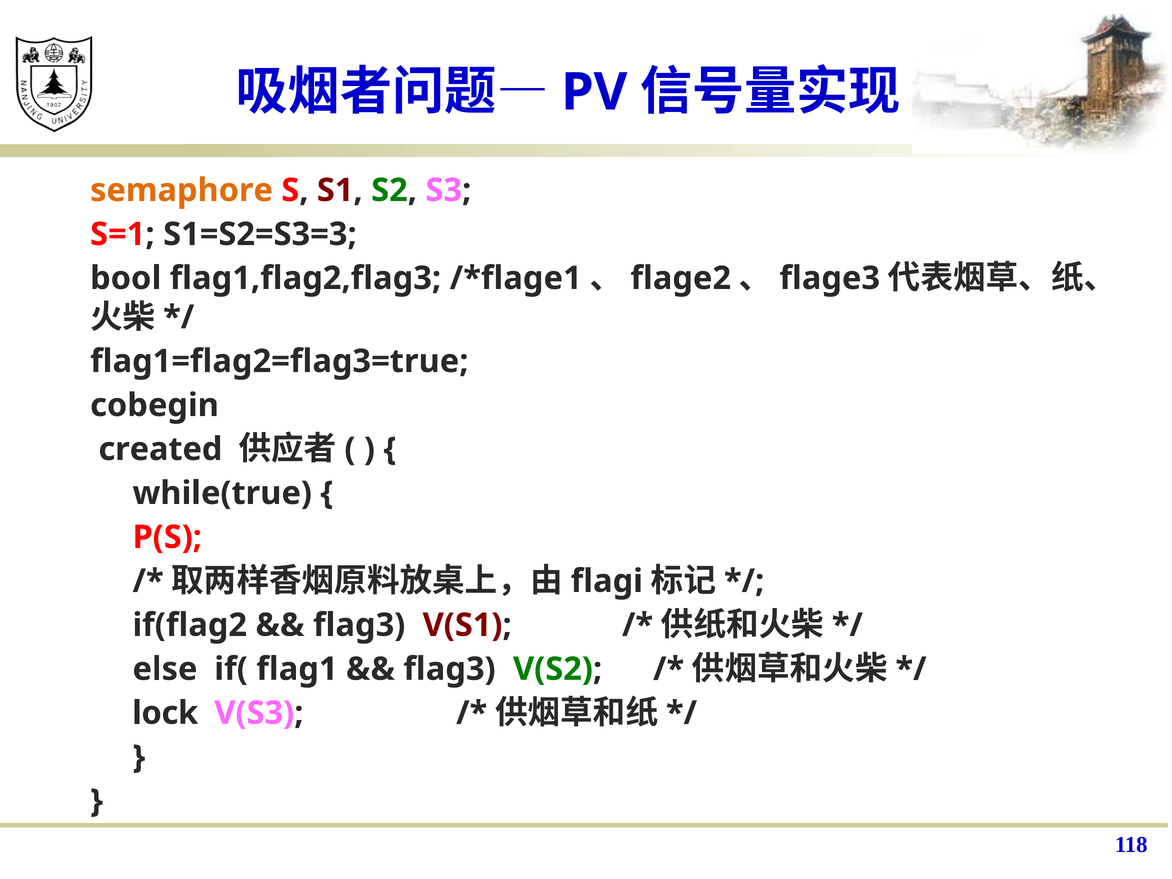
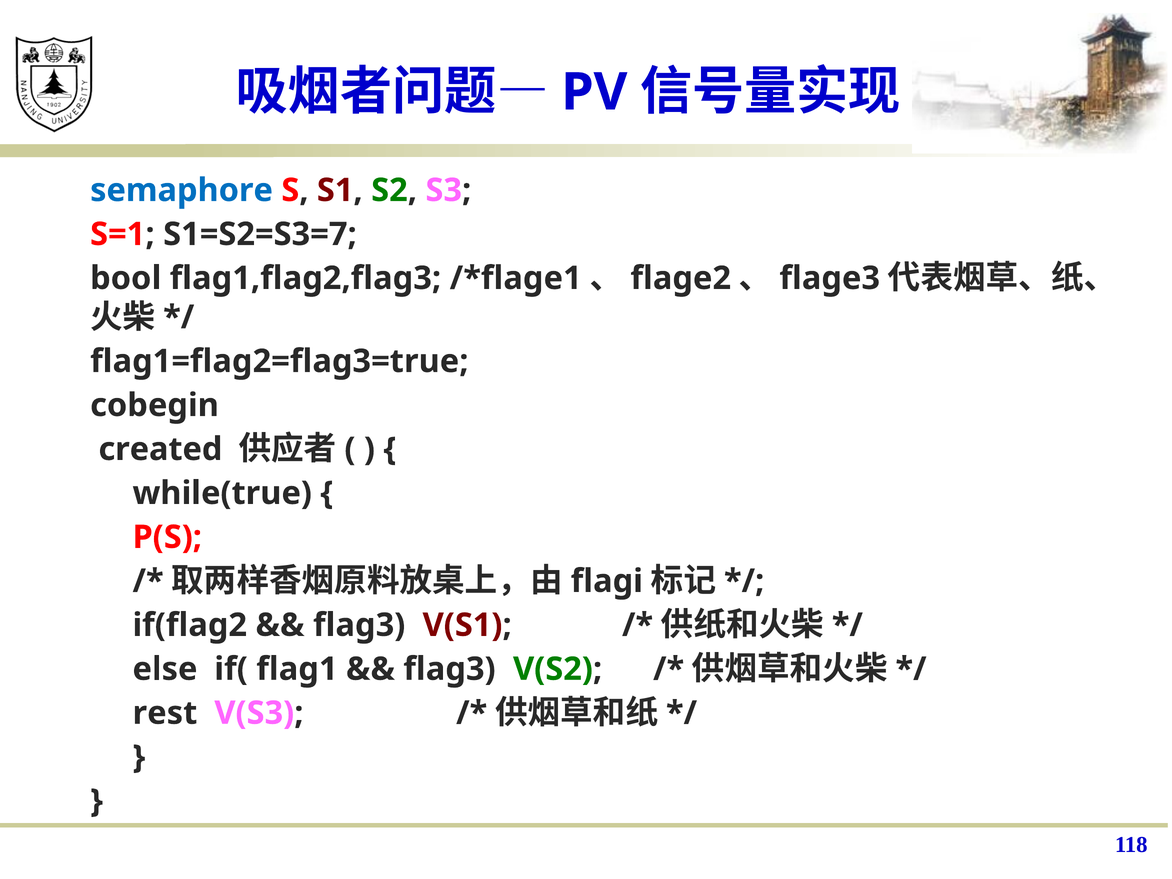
semaphore colour: orange -> blue
S1=S2=S3=3: S1=S2=S3=3 -> S1=S2=S3=7
lock: lock -> rest
